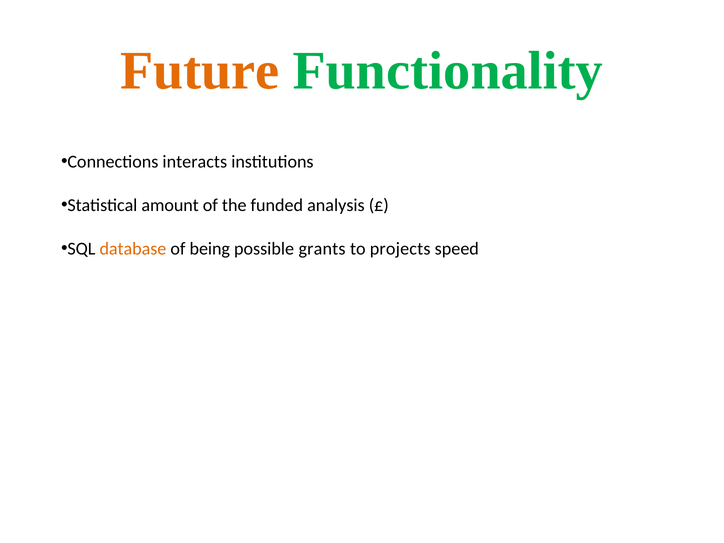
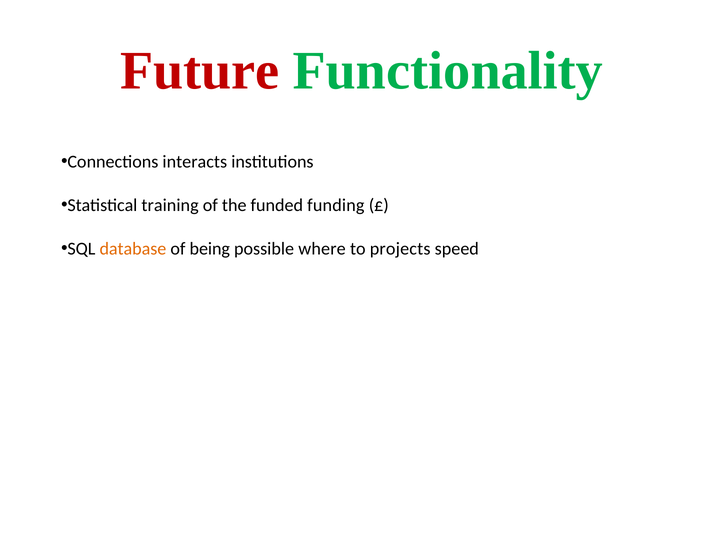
Future colour: orange -> red
amount: amount -> training
analysis: analysis -> funding
grants: grants -> where
